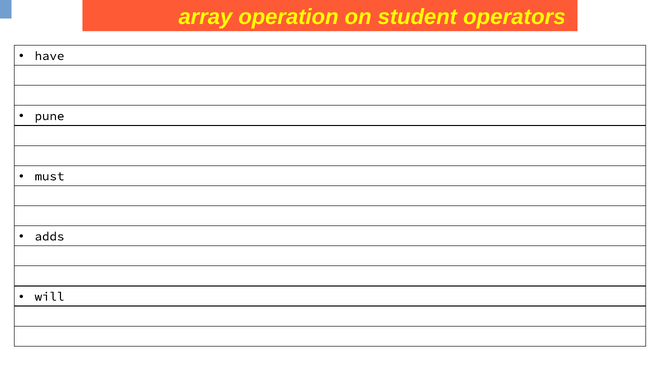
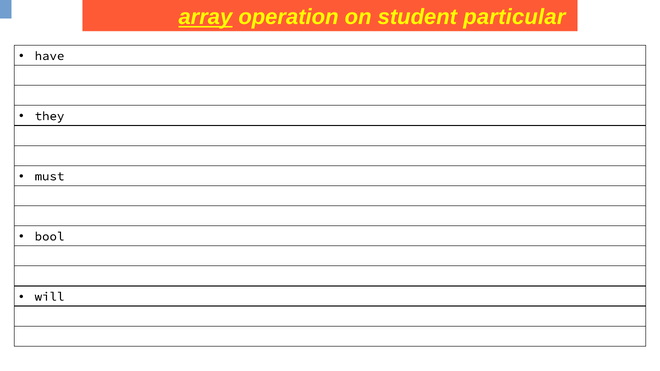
array underline: none -> present
operators: operators -> particular
pune: pune -> they
adds: adds -> bool
